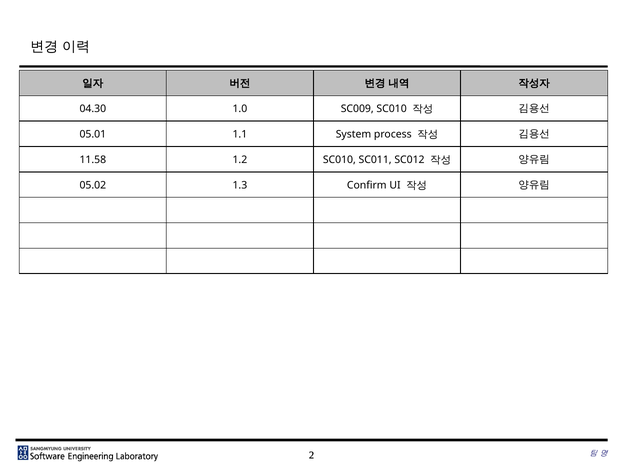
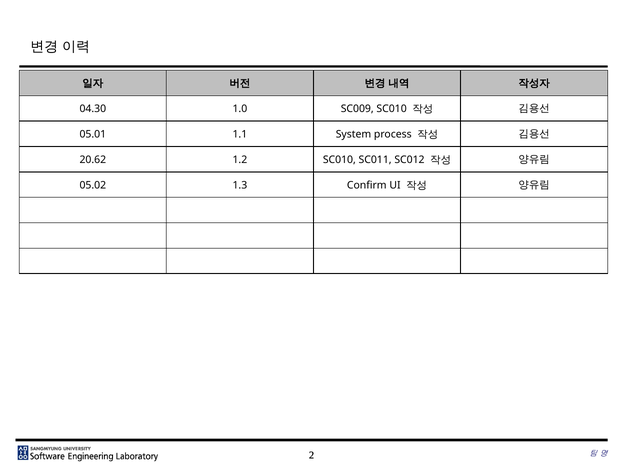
11.58: 11.58 -> 20.62
